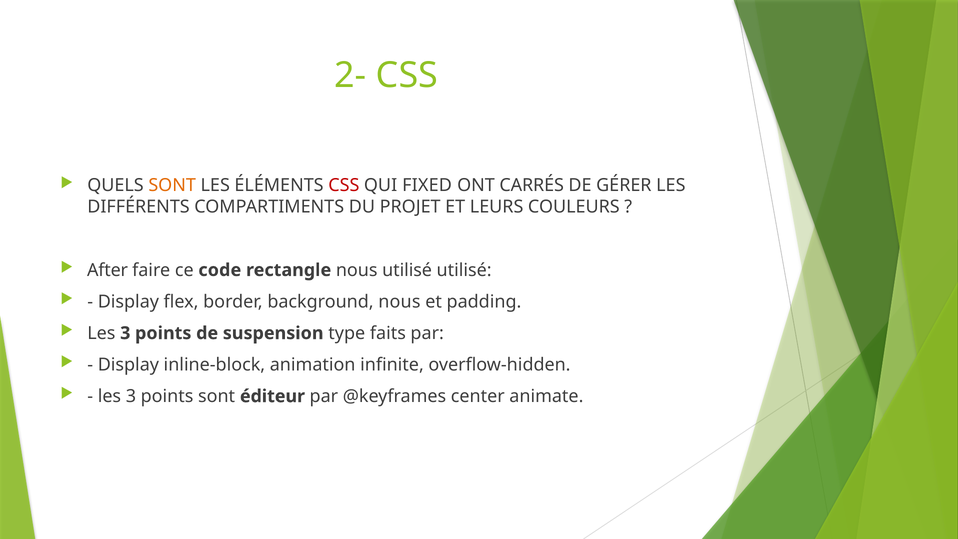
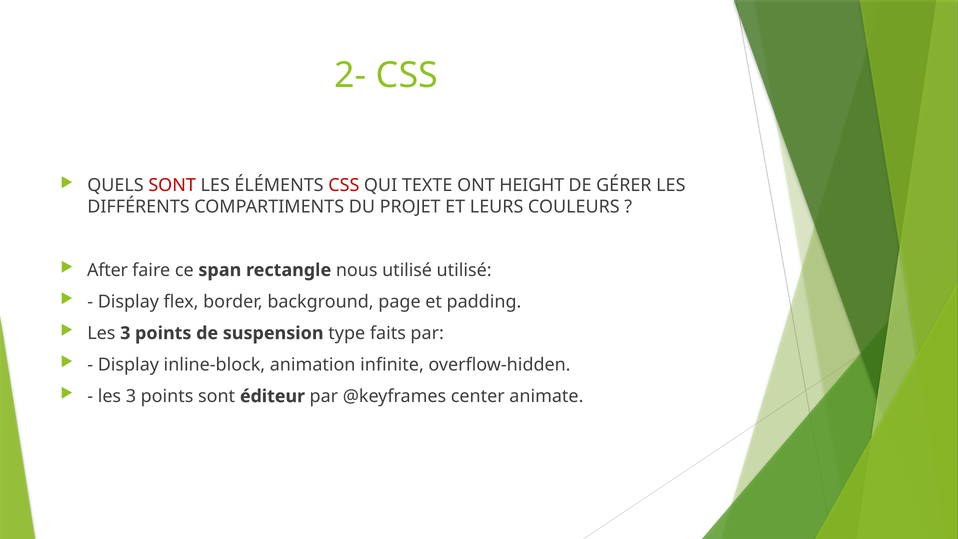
SONT at (172, 185) colour: orange -> red
FIXED: FIXED -> TEXTE
CARRÉS: CARRÉS -> HEIGHT
code: code -> span
background nous: nous -> page
